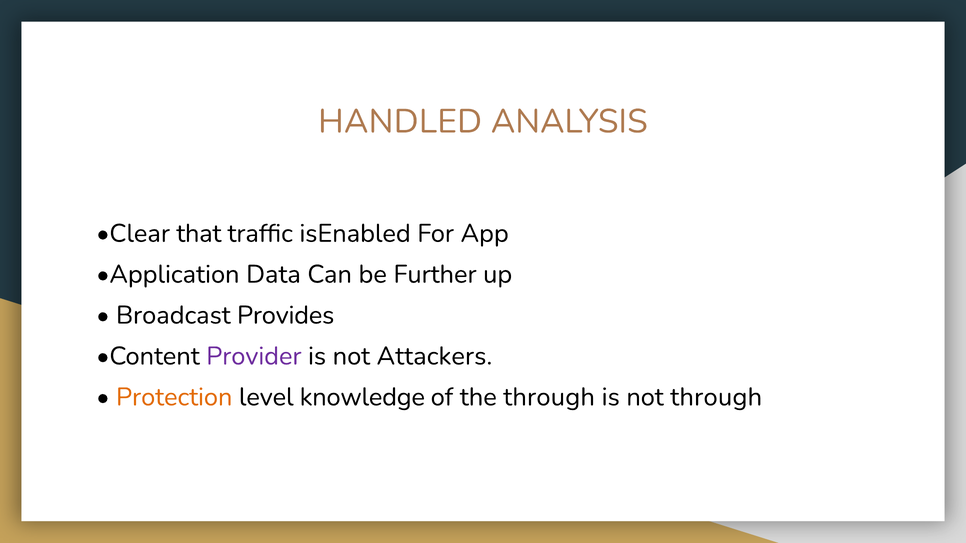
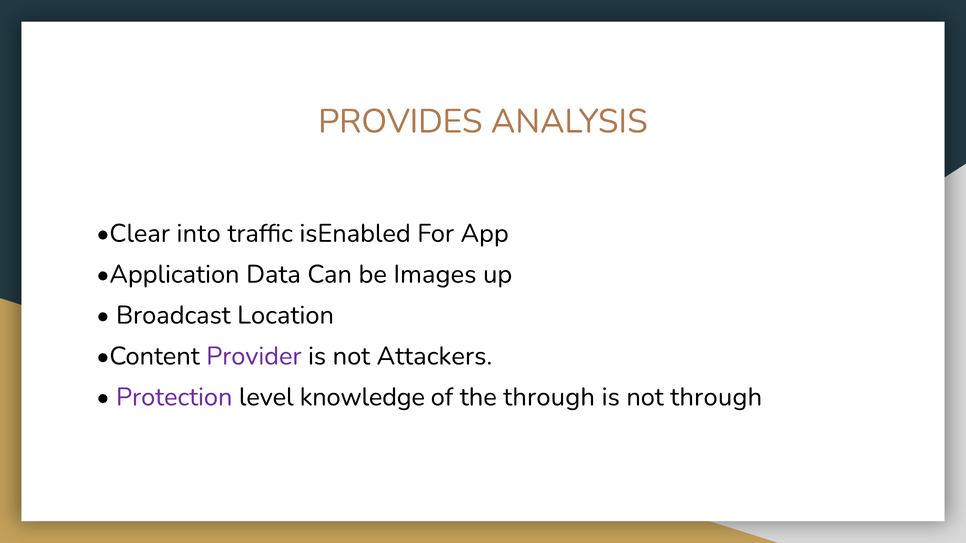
HANDLED: HANDLED -> PROVIDES
that: that -> into
Further: Further -> Images
Provides: Provides -> Location
Protection colour: orange -> purple
